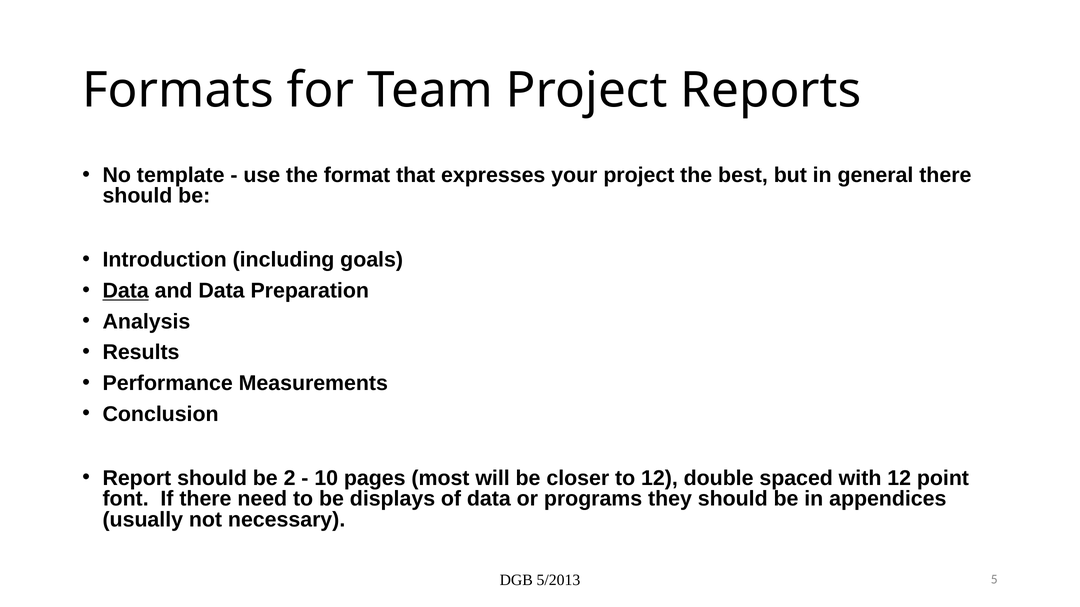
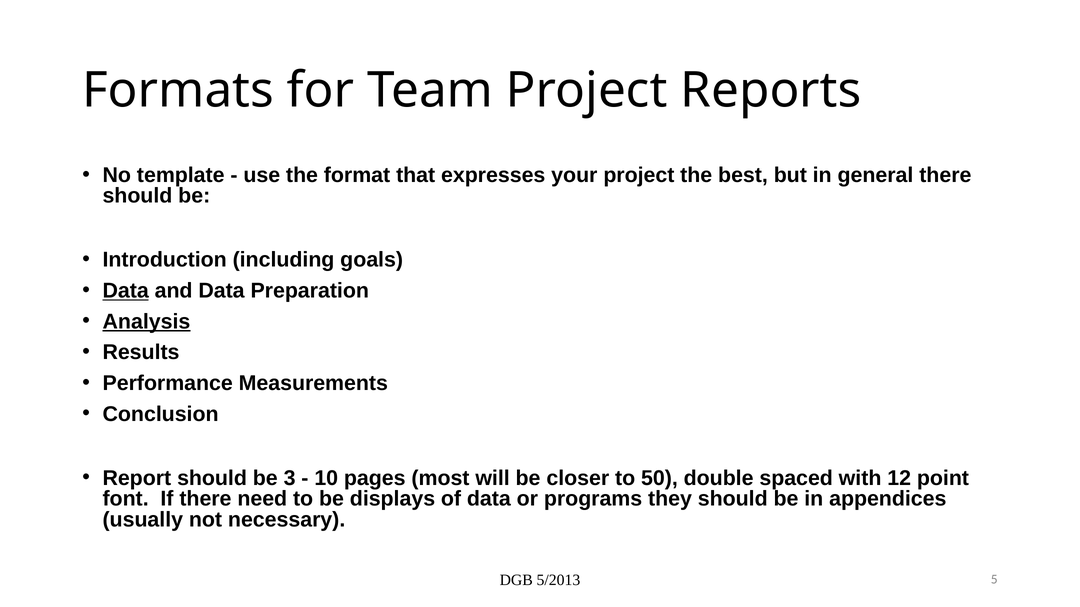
Analysis underline: none -> present
2: 2 -> 3
to 12: 12 -> 50
